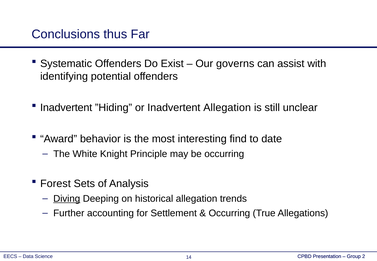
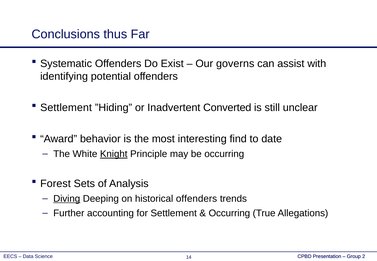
Inadvertent at (66, 108): Inadvertent -> Settlement
Inadvertent Allegation: Allegation -> Converted
Knight underline: none -> present
historical allegation: allegation -> offenders
